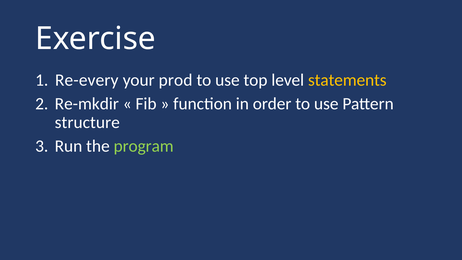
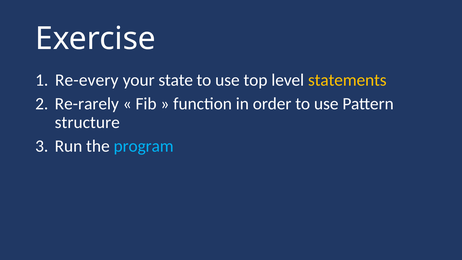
prod: prod -> state
Re-mkdir: Re-mkdir -> Re-rarely
program colour: light green -> light blue
